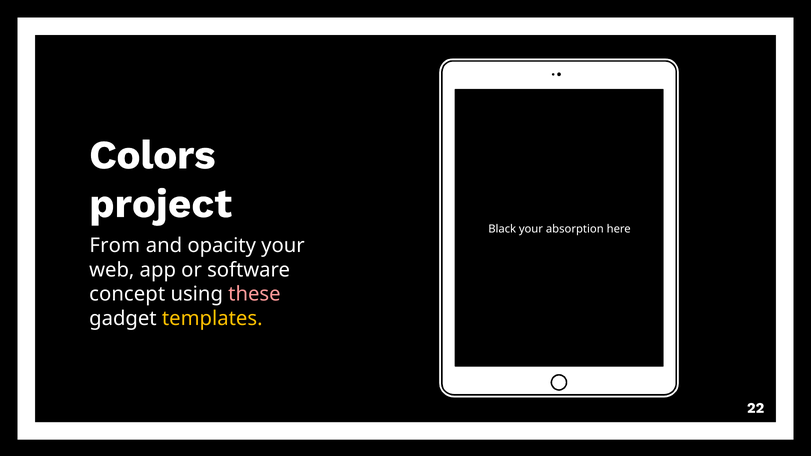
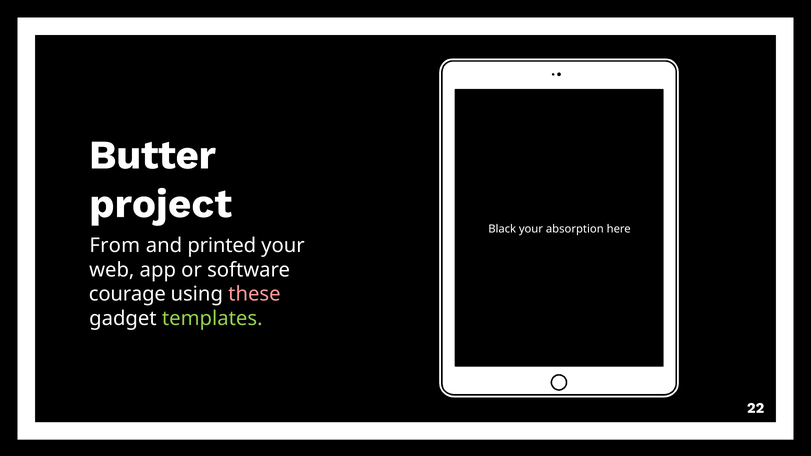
Colors: Colors -> Butter
opacity: opacity -> printed
concept: concept -> courage
templates colour: yellow -> light green
